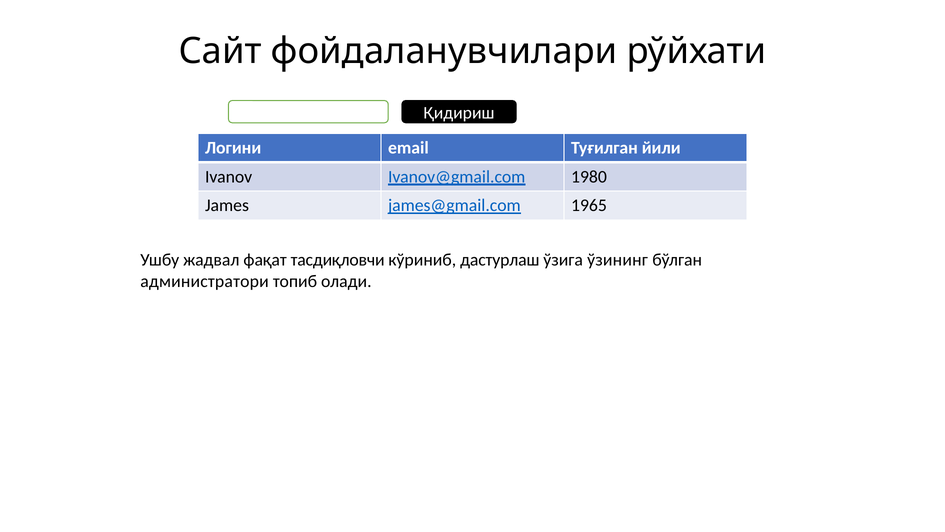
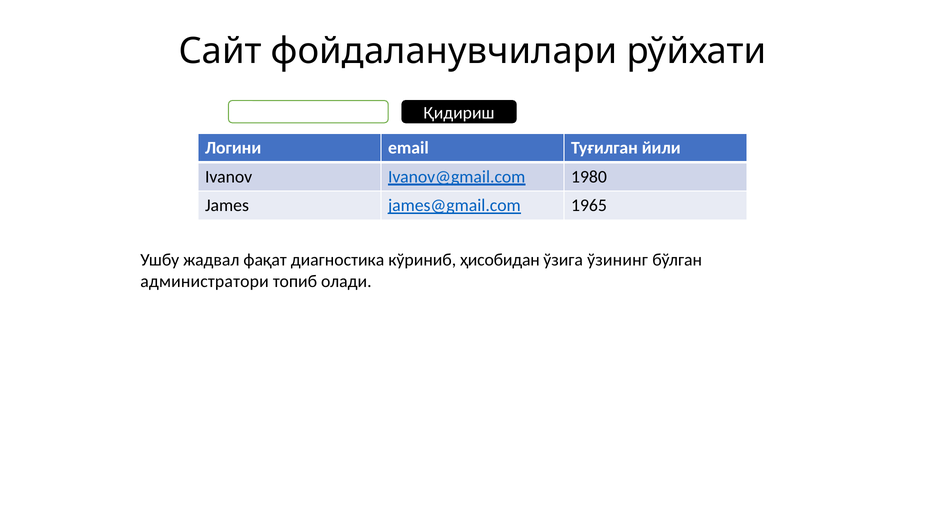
тасдиқловчи: тасдиқловчи -> диагностика
дастурлаш: дастурлаш -> ҳисобидан
